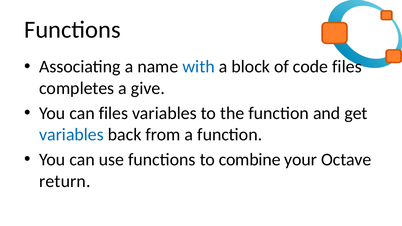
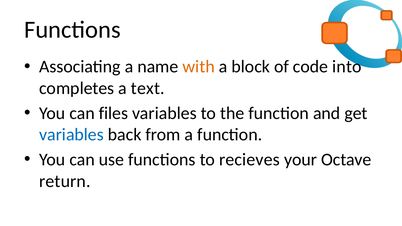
with colour: blue -> orange
code files: files -> into
give: give -> text
combine: combine -> recieves
